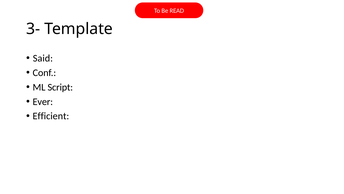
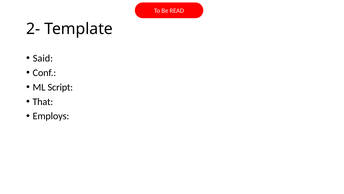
3-: 3- -> 2-
Ever: Ever -> That
Efficient: Efficient -> Employs
